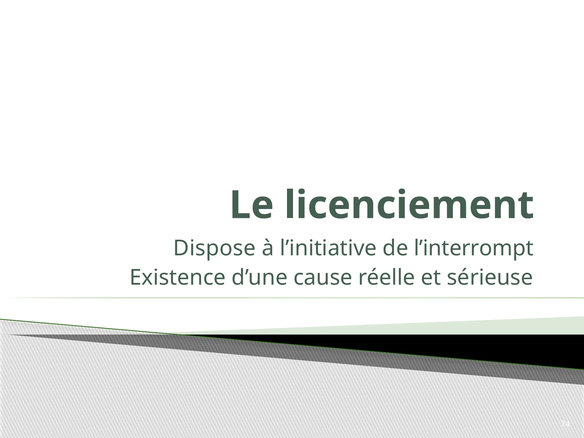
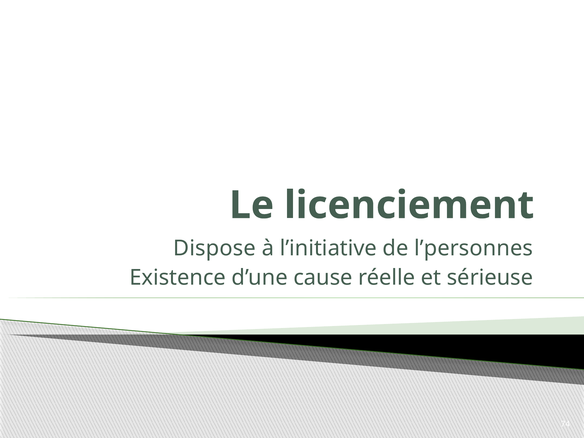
l’interrompt: l’interrompt -> l’personnes
